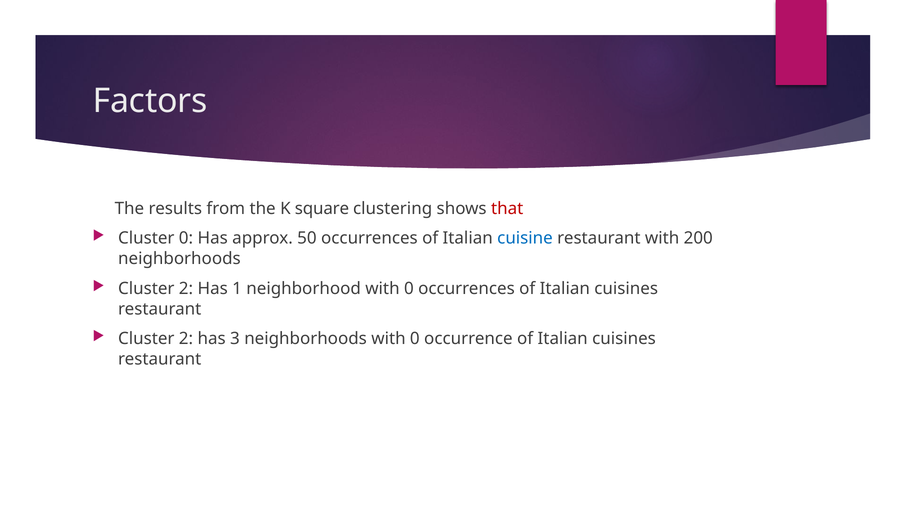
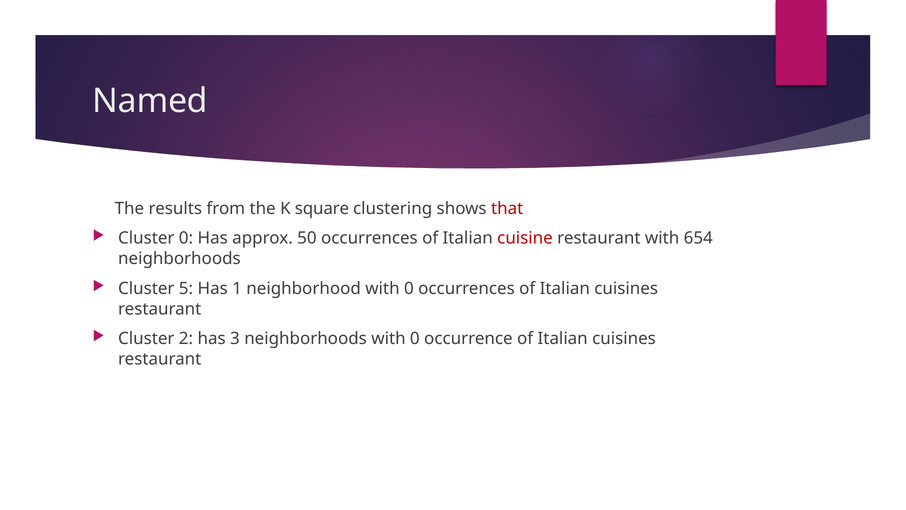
Factors: Factors -> Named
cuisine colour: blue -> red
200: 200 -> 654
2 at (186, 288): 2 -> 5
